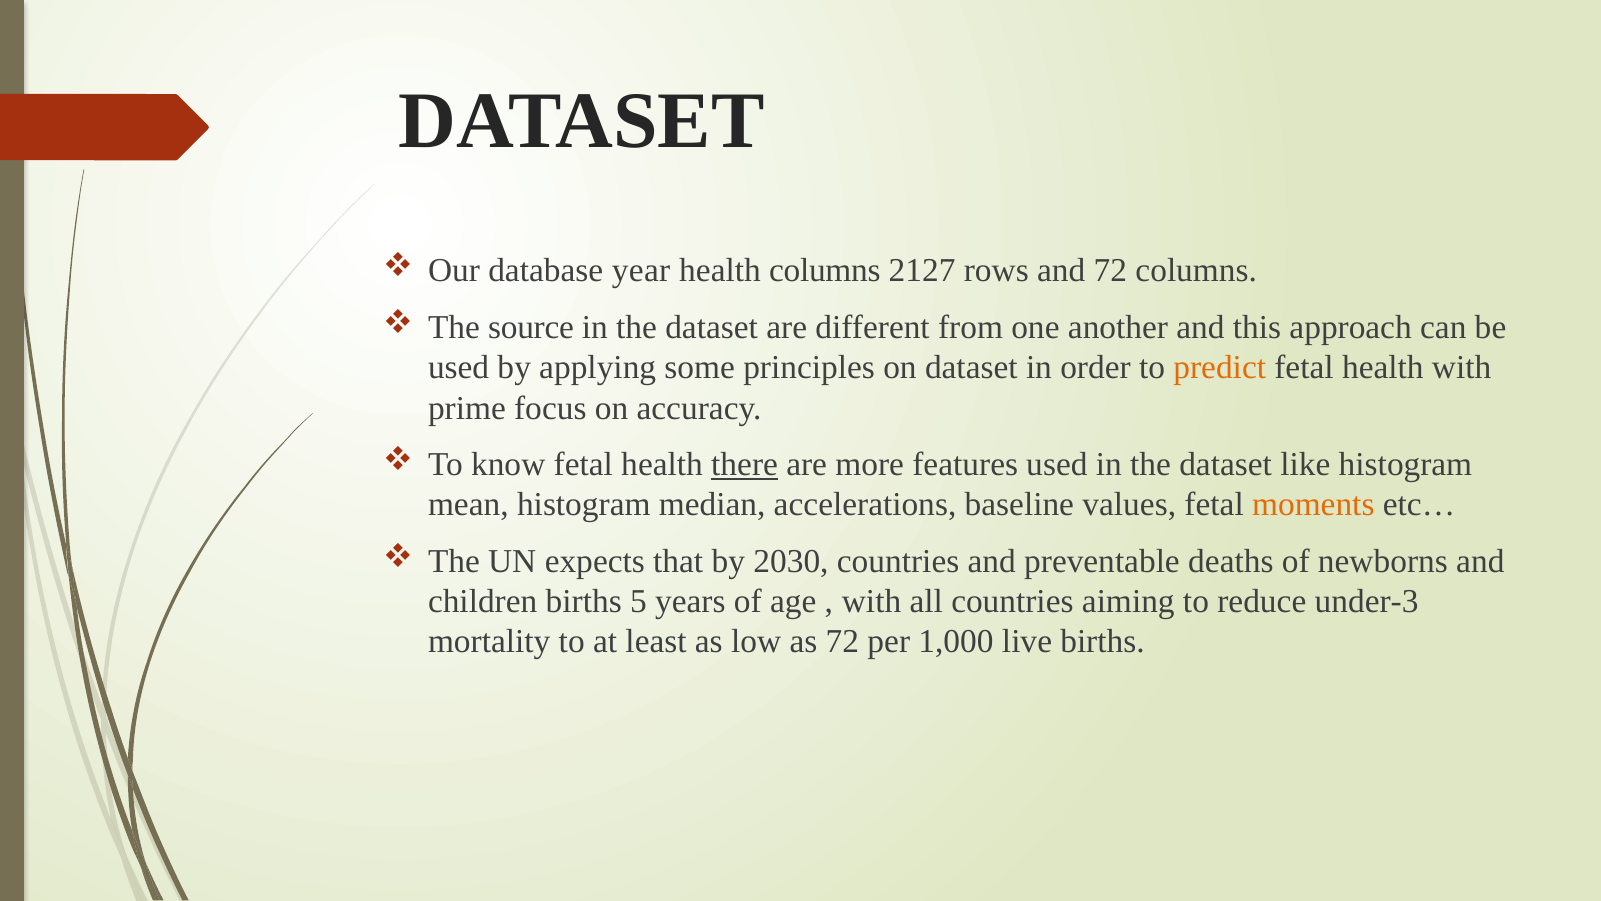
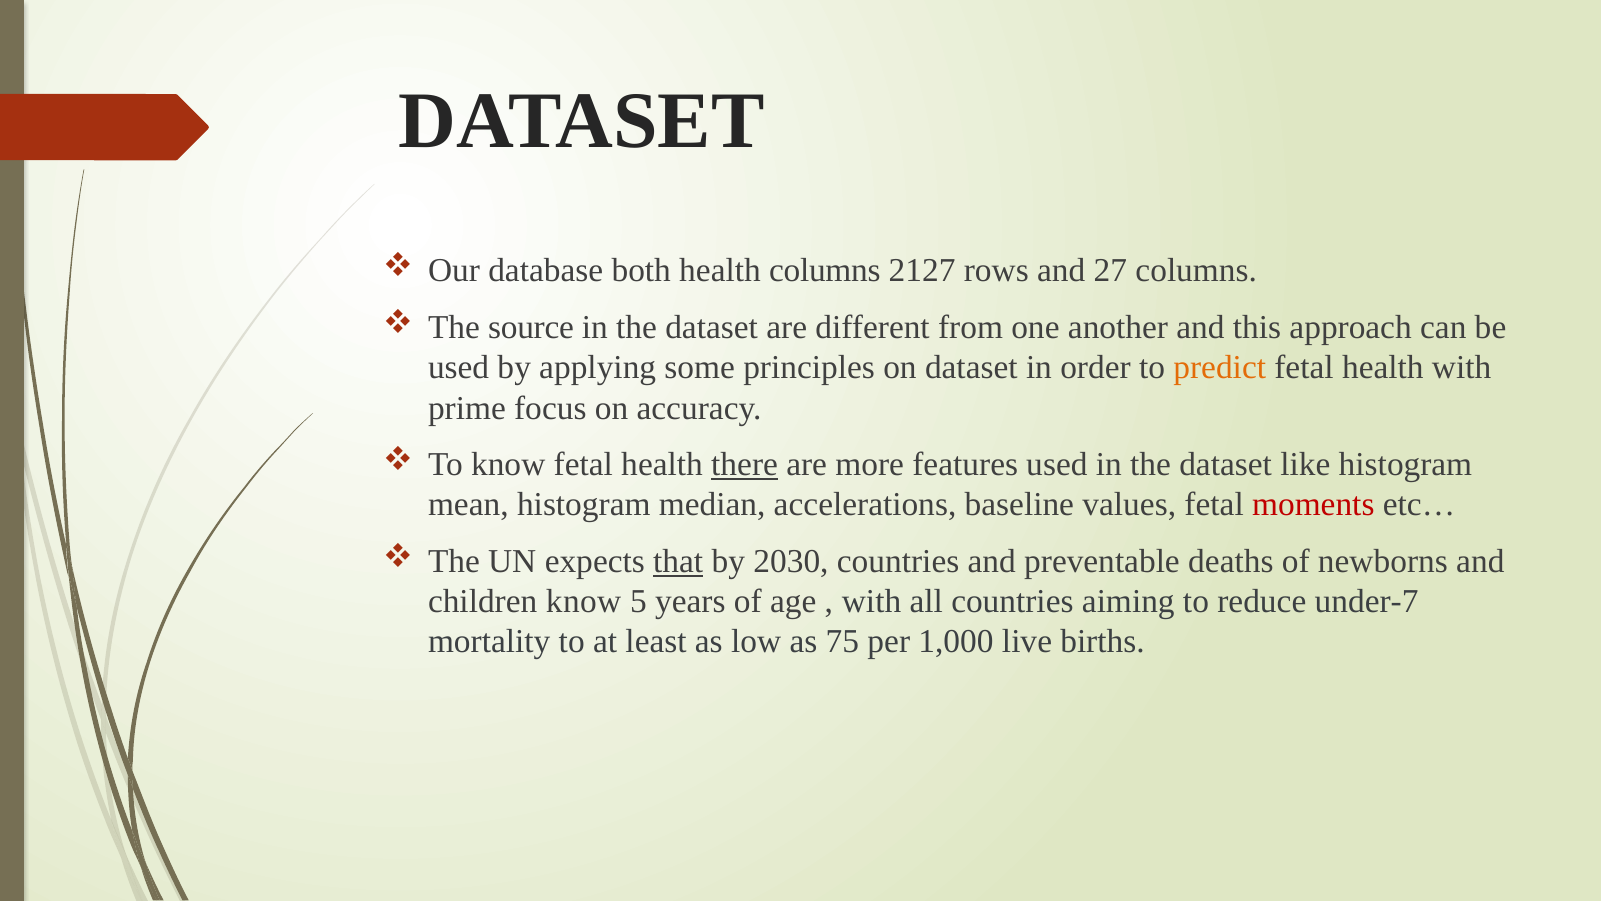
year: year -> both
and 72: 72 -> 27
moments colour: orange -> red
that underline: none -> present
children births: births -> know
under‑3: under‑3 -> under‑7
as 72: 72 -> 75
